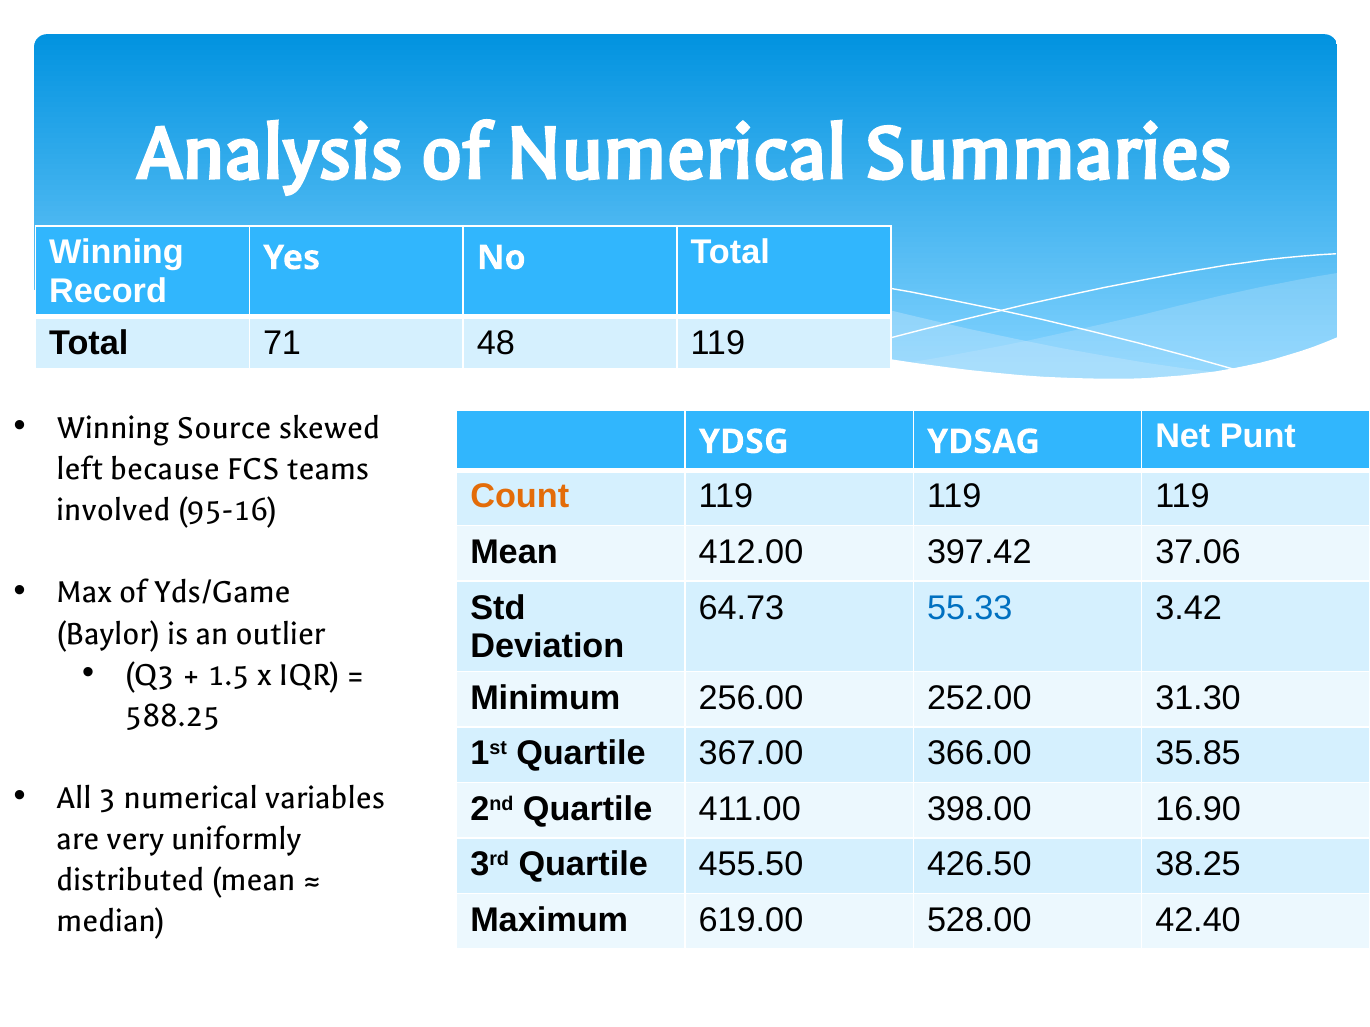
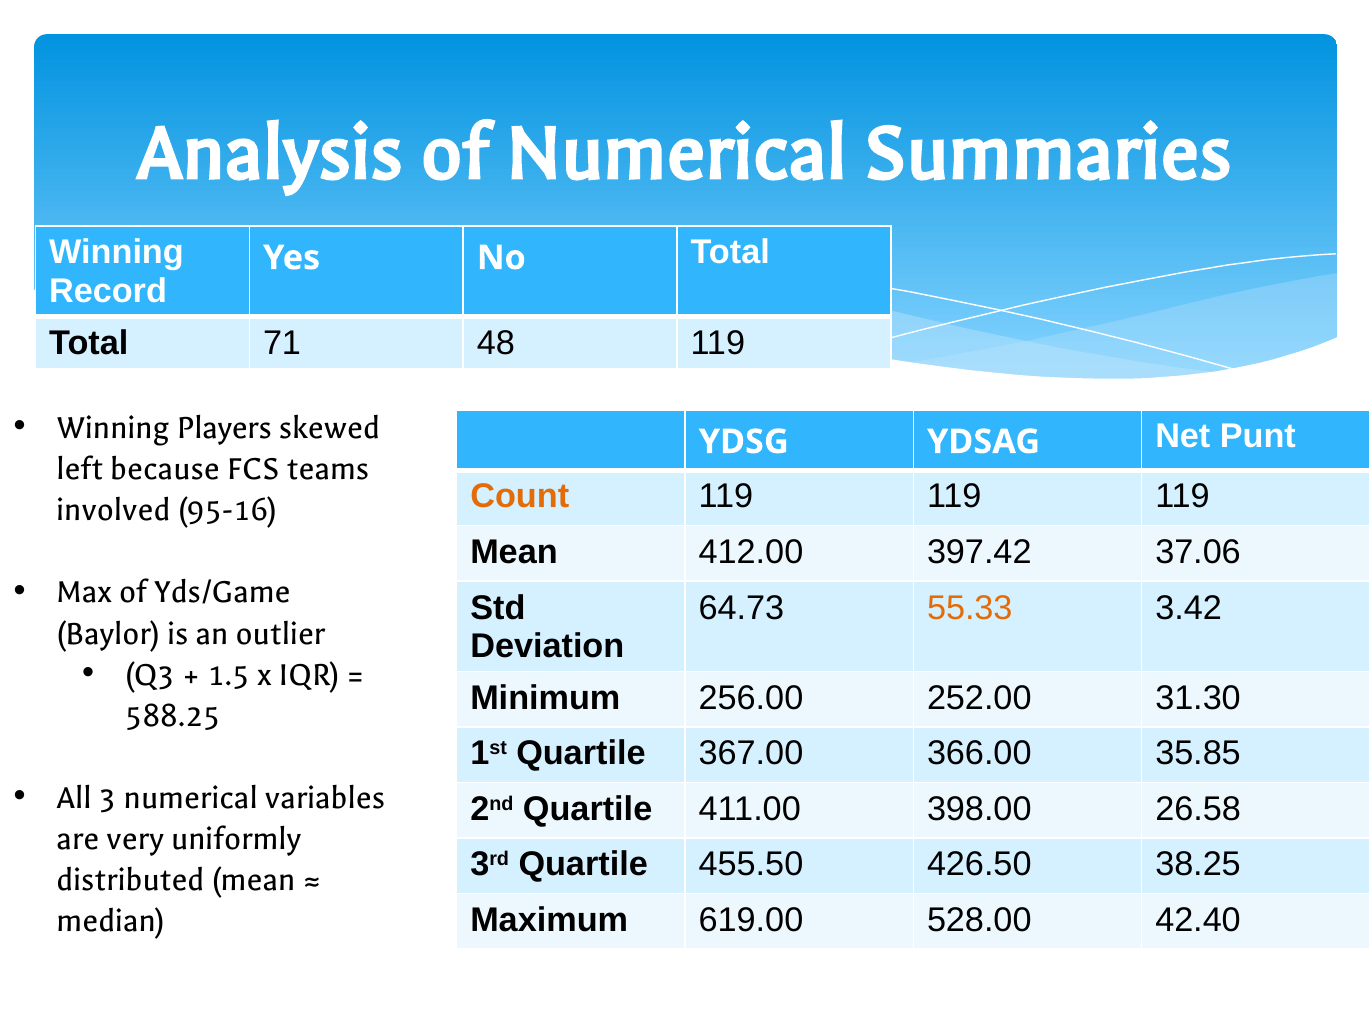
Source: Source -> Players
55.33 colour: blue -> orange
16.90: 16.90 -> 26.58
